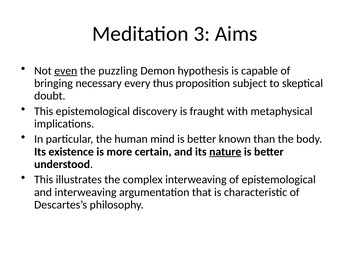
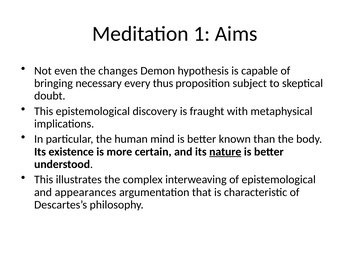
3: 3 -> 1
even underline: present -> none
puzzling: puzzling -> changes
and interweaving: interweaving -> appearances
